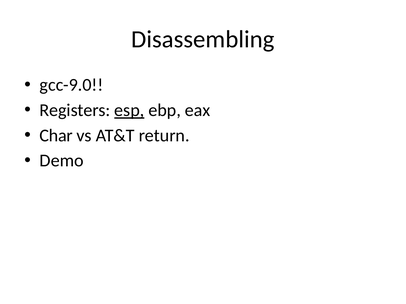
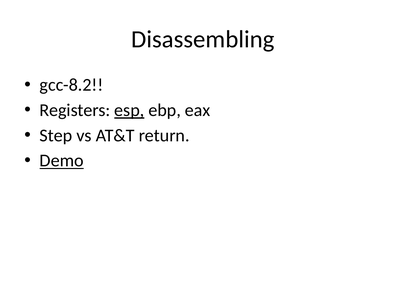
gcc-9.0: gcc-9.0 -> gcc-8.2
Char: Char -> Step
Demo underline: none -> present
